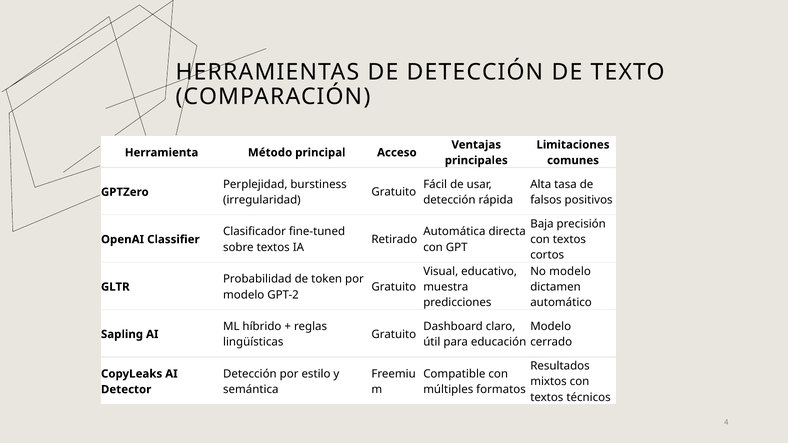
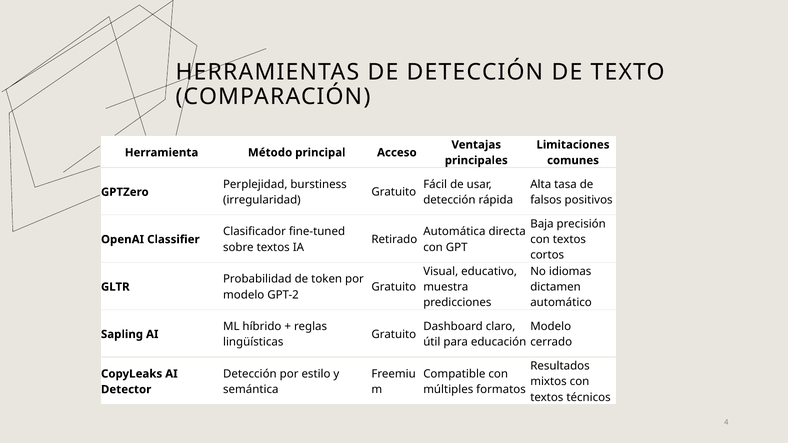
No modelo: modelo -> idiomas
